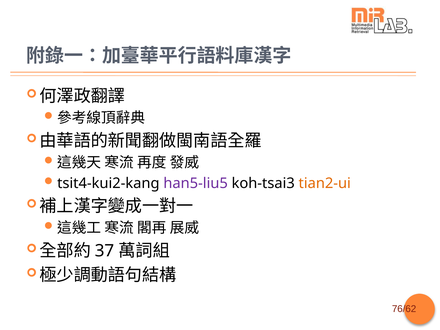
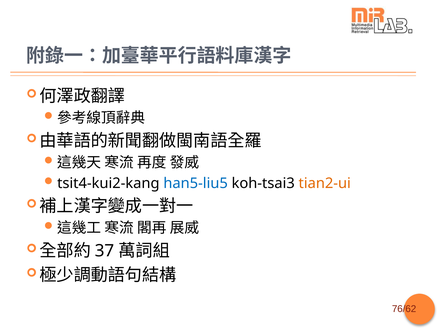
han5-liu5 colour: purple -> blue
